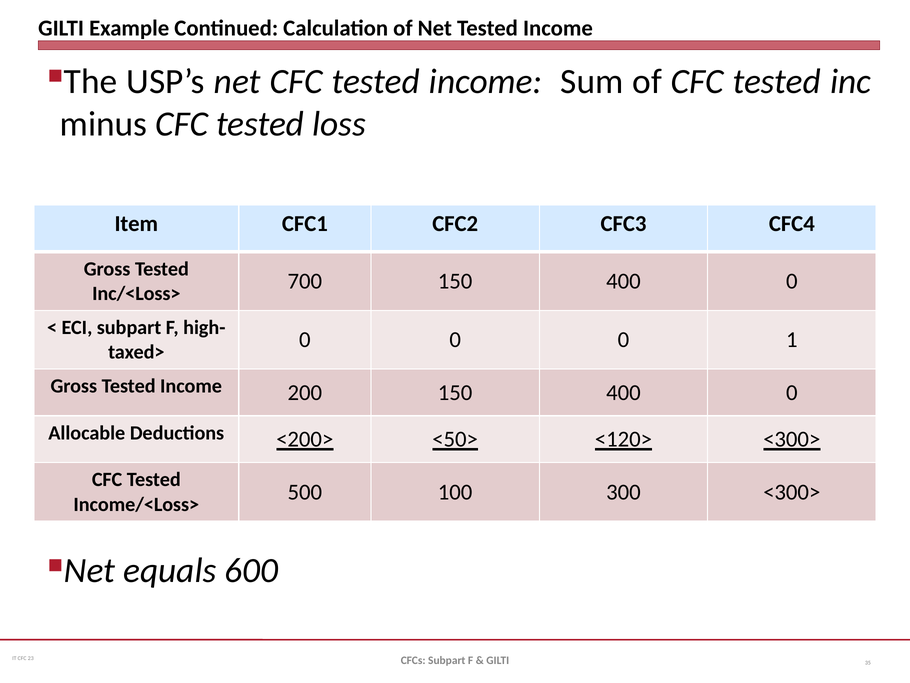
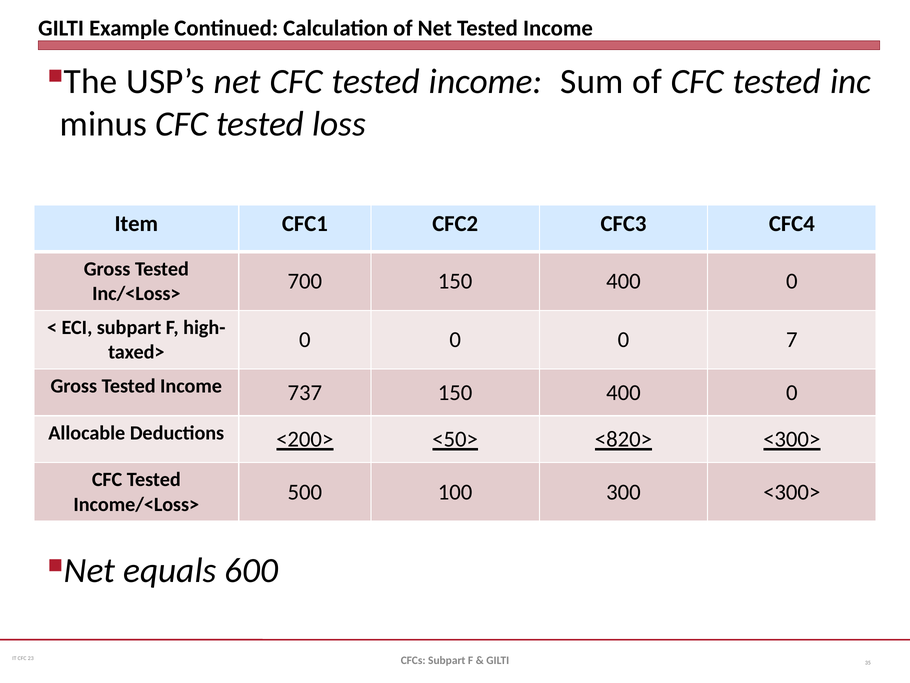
1: 1 -> 7
200: 200 -> 737
<120>: <120> -> <820>
